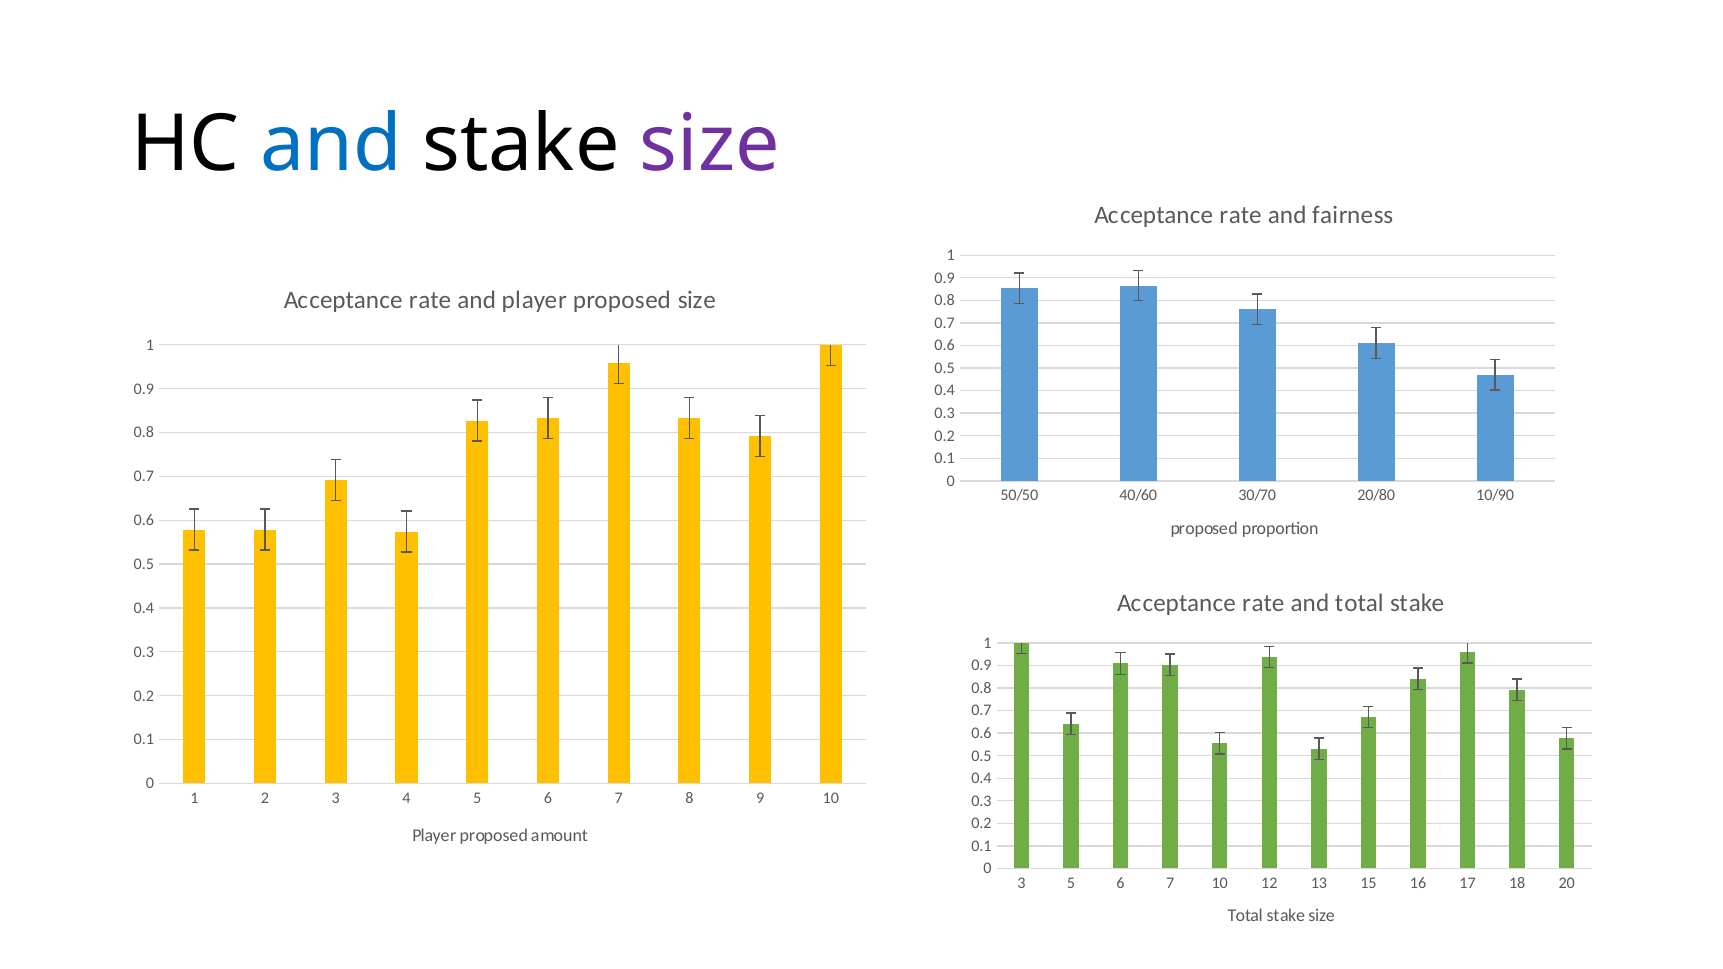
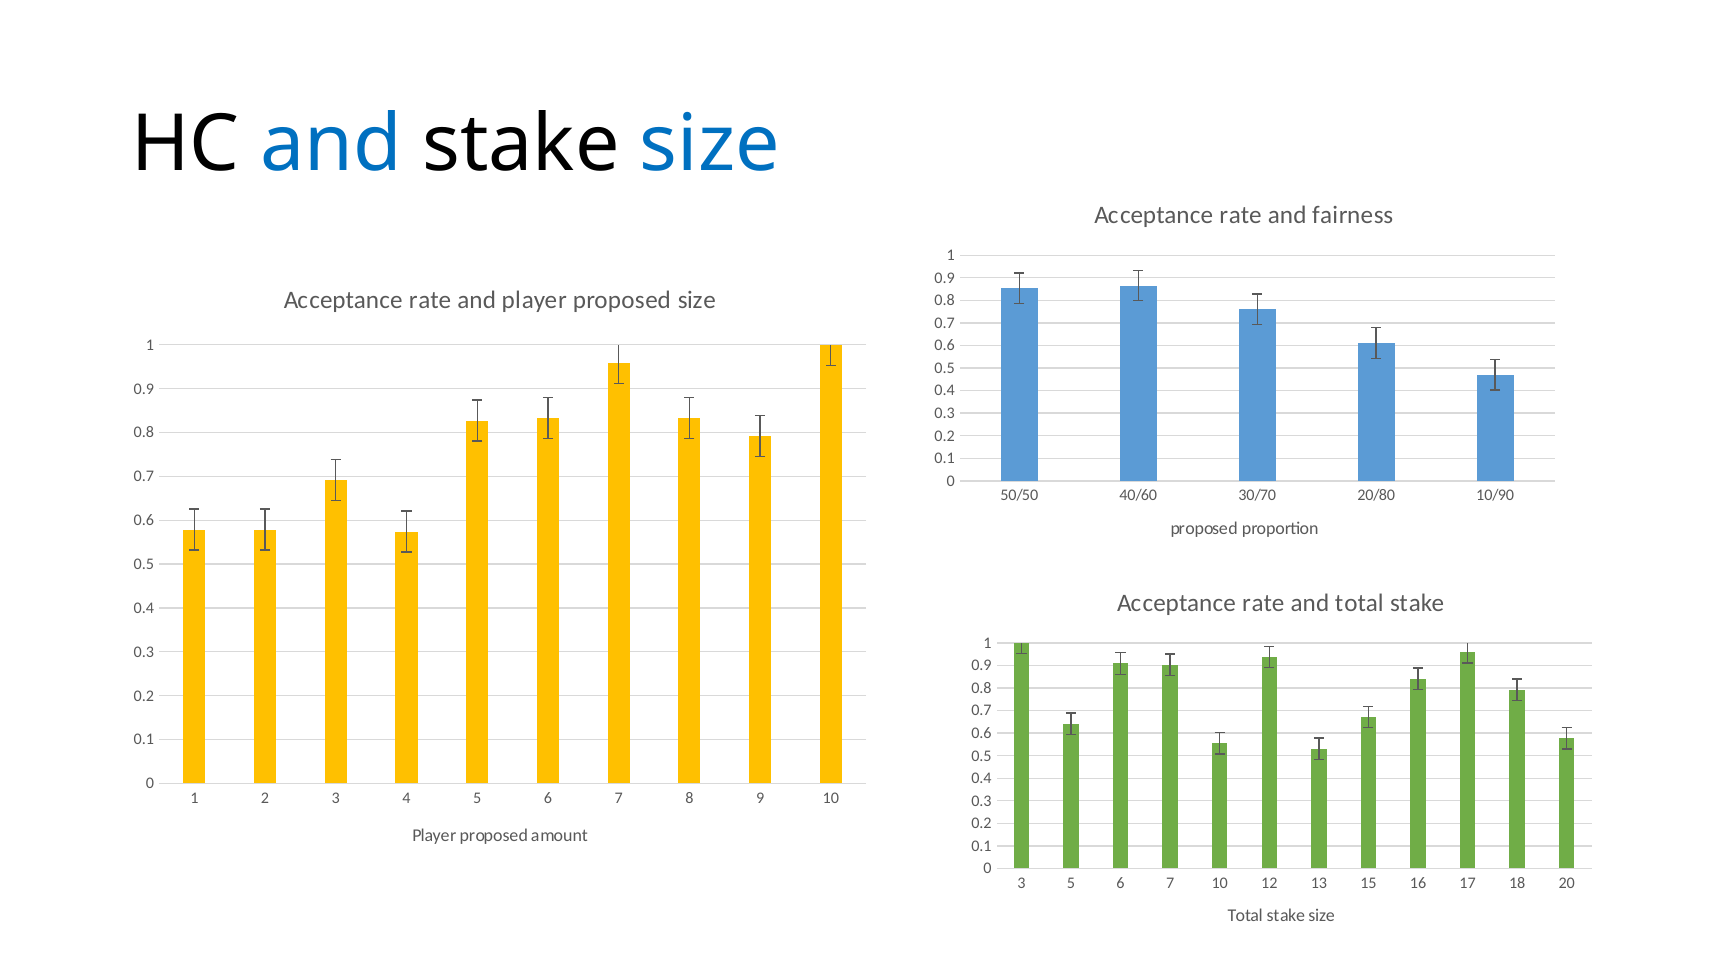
size at (710, 145) colour: purple -> blue
